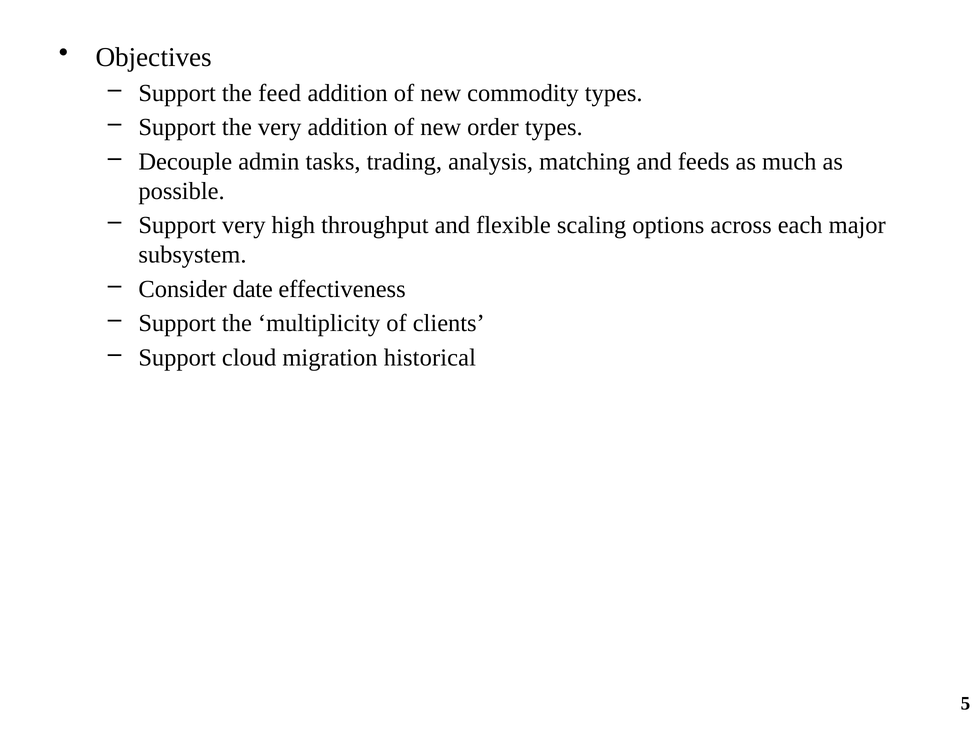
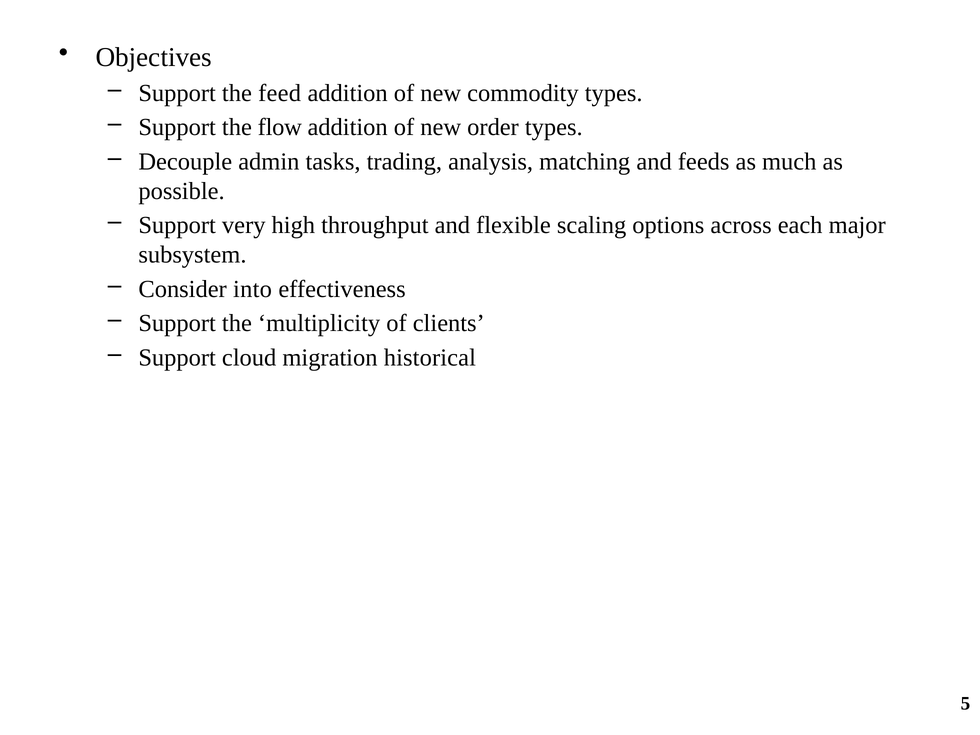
the very: very -> flow
date: date -> into
